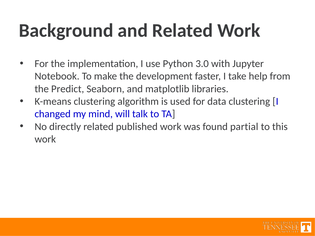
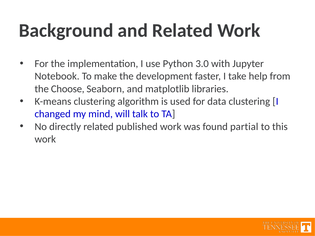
Predict: Predict -> Choose
